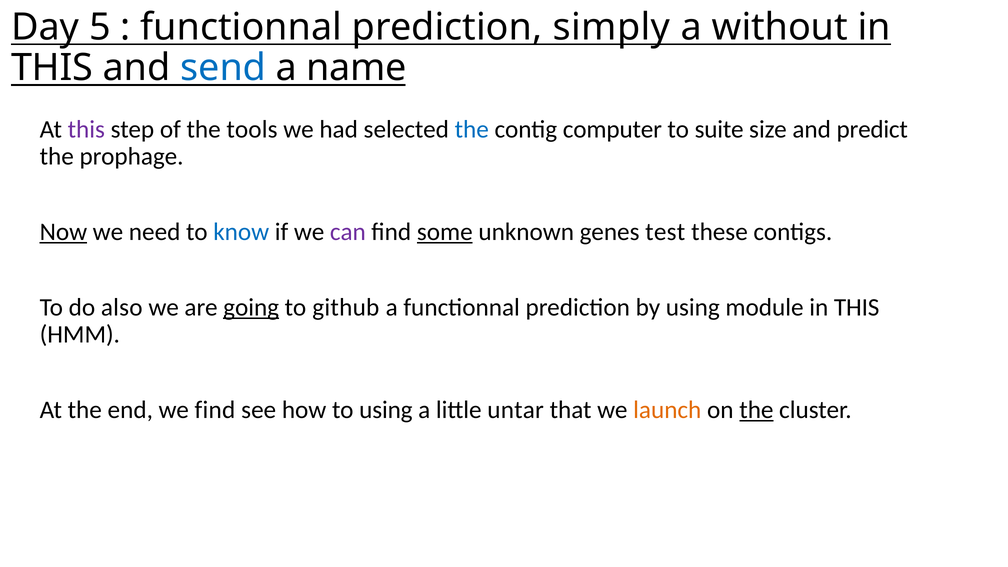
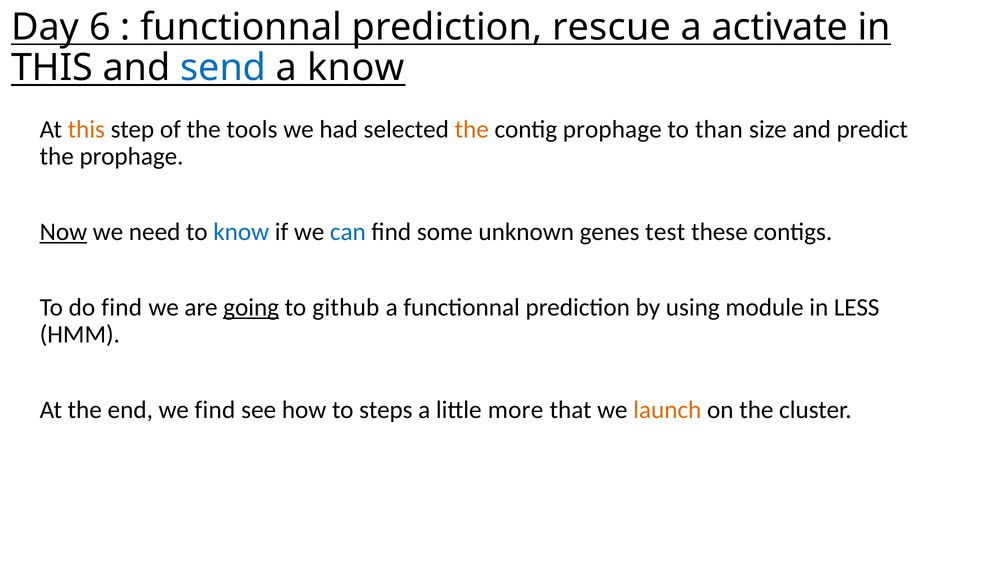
5: 5 -> 6
simply: simply -> rescue
without: without -> activate
a name: name -> know
this at (86, 129) colour: purple -> orange
the at (472, 129) colour: blue -> orange
contig computer: computer -> prophage
suite: suite -> than
can colour: purple -> blue
some underline: present -> none
do also: also -> find
module in THIS: THIS -> LESS
to using: using -> steps
untar: untar -> more
the at (756, 410) underline: present -> none
